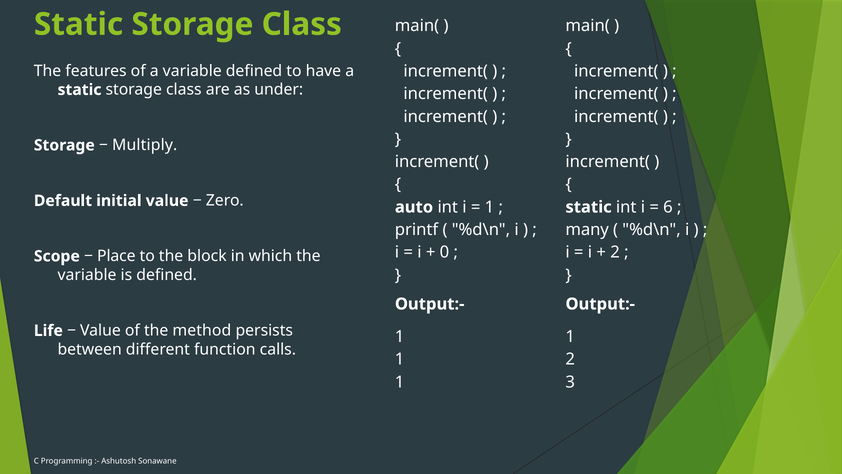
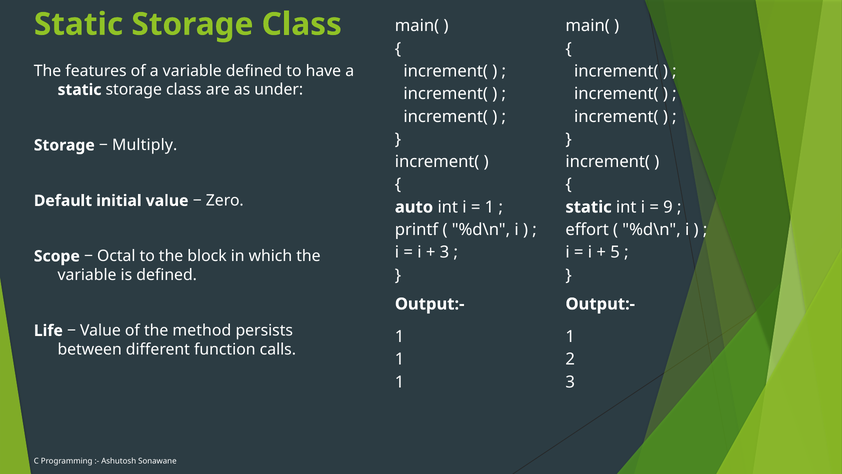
6: 6 -> 9
many: many -> effort
0 at (444, 252): 0 -> 3
2 at (615, 252): 2 -> 5
Place: Place -> Octal
